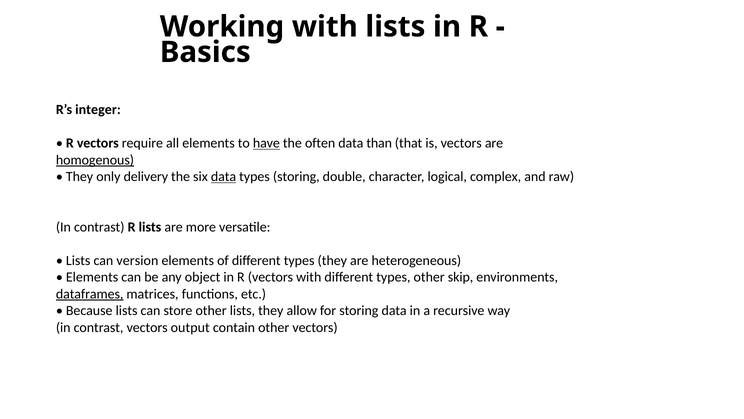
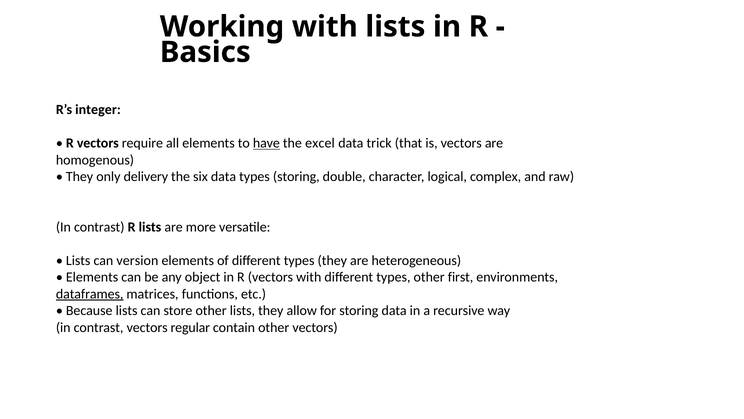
often: often -> excel
than: than -> trick
homogenous underline: present -> none
data at (224, 177) underline: present -> none
skip: skip -> first
output: output -> regular
